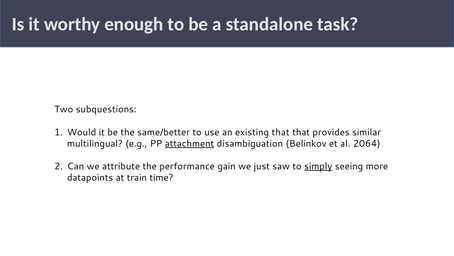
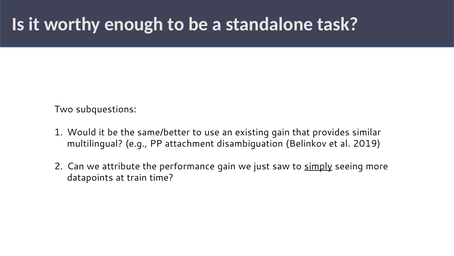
existing that: that -> gain
attachment underline: present -> none
2064: 2064 -> 2019
